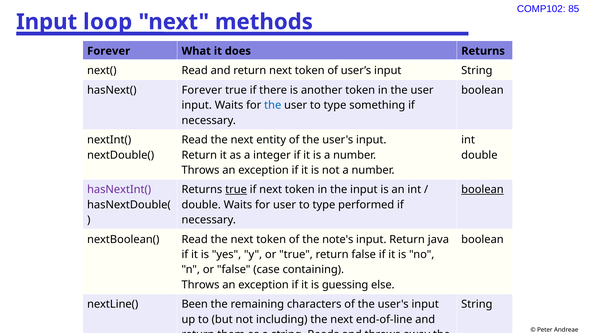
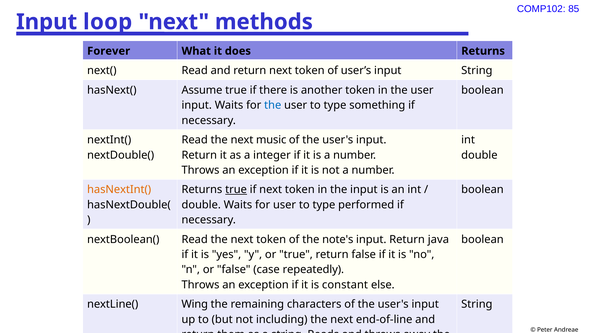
hasNext( Forever: Forever -> Assume
entity: entity -> music
hasNextInt( colour: purple -> orange
boolean at (482, 190) underline: present -> none
containing: containing -> repeatedly
guessing: guessing -> constant
Been: Been -> Wing
